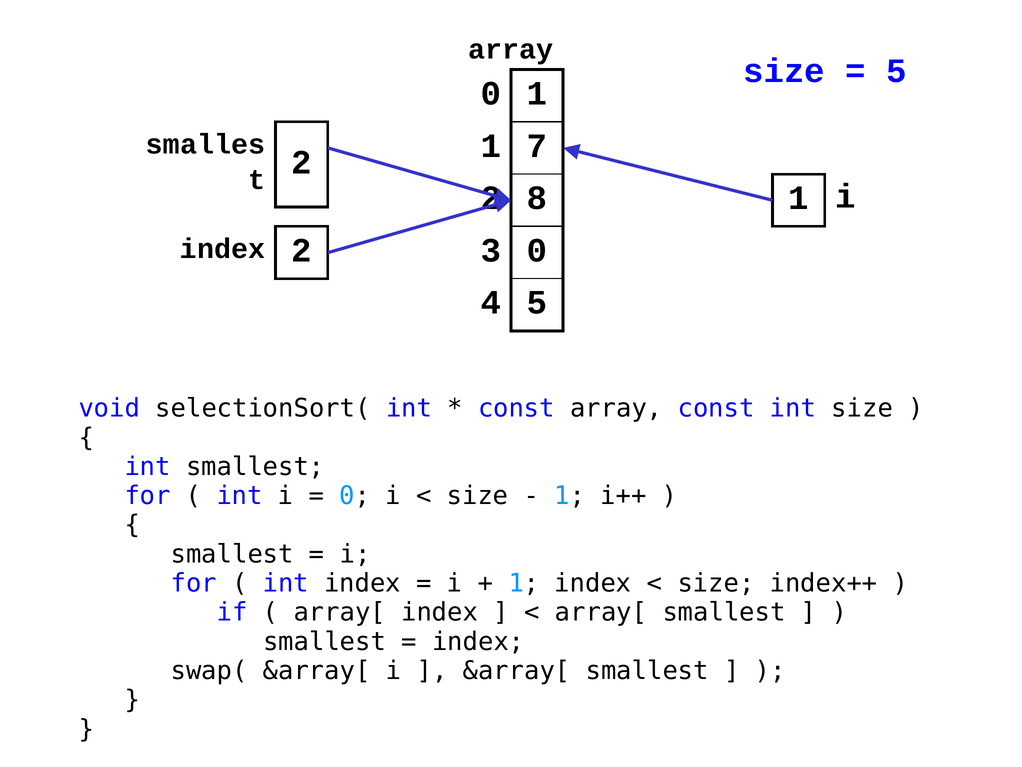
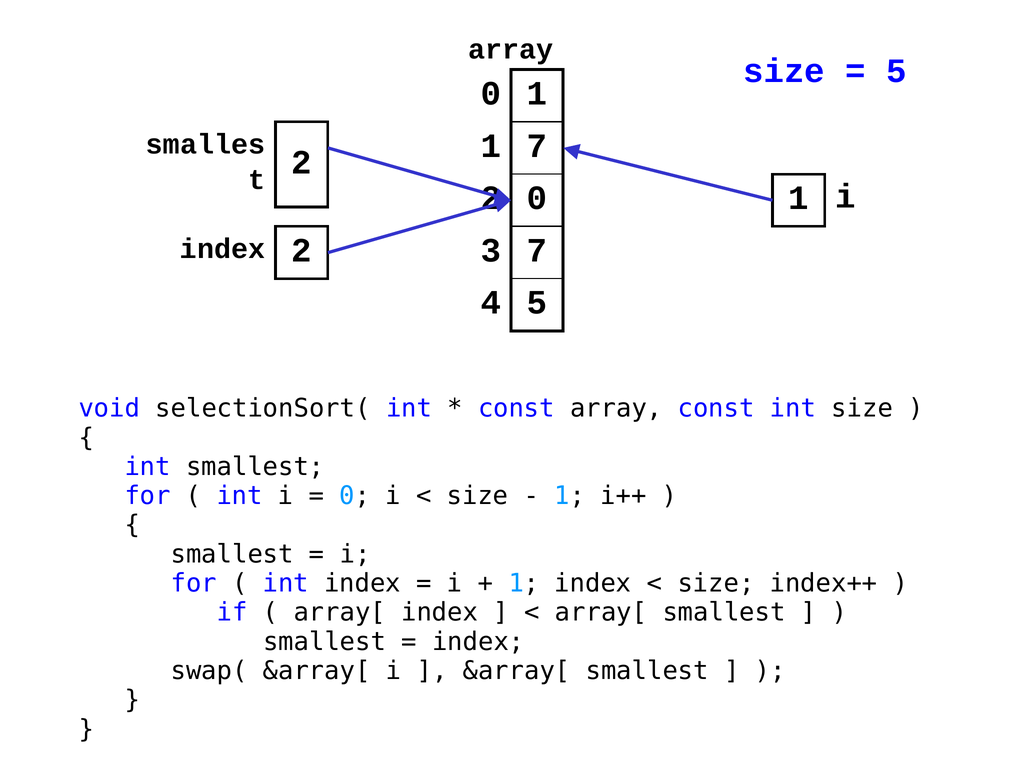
8 at (537, 198): 8 -> 0
3 0: 0 -> 7
